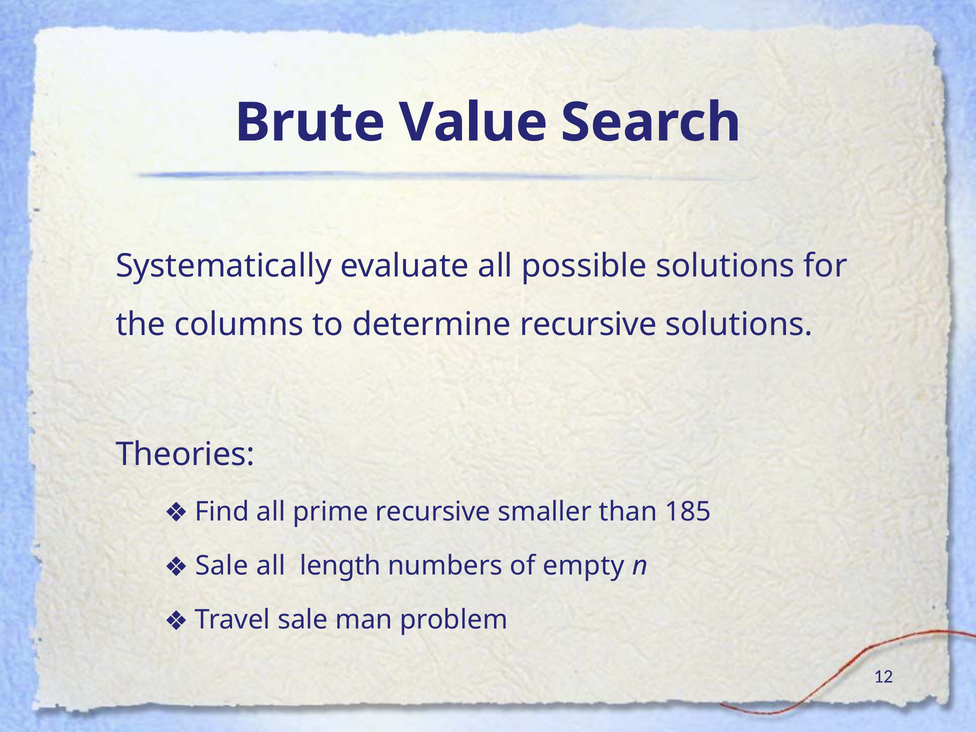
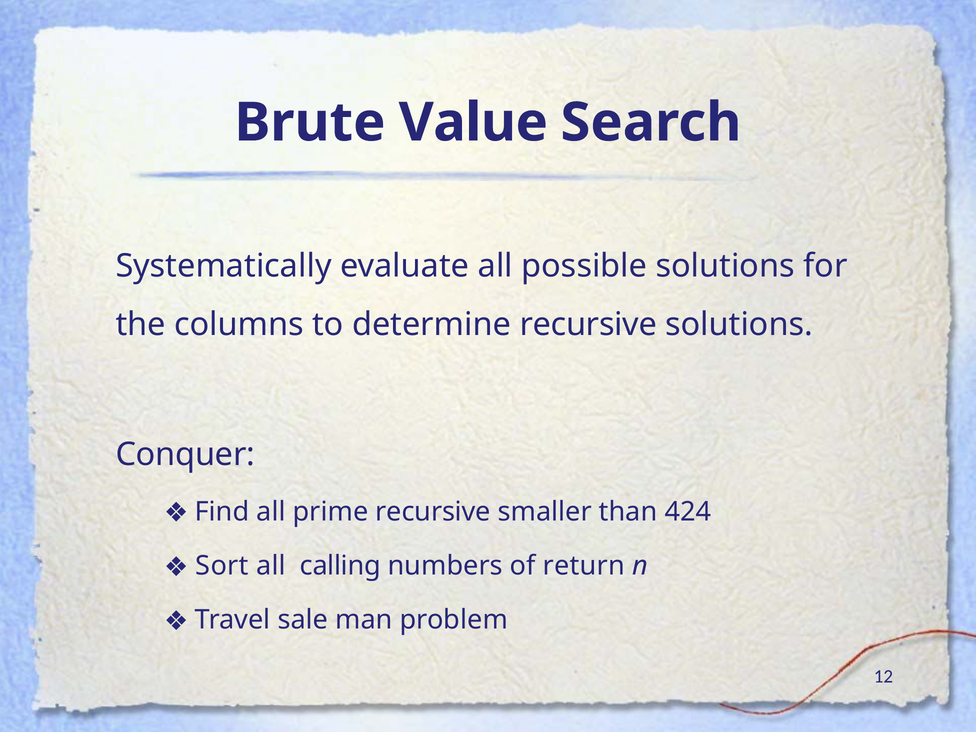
Theories: Theories -> Conquer
185: 185 -> 424
Sale at (222, 566): Sale -> Sort
length: length -> calling
empty: empty -> return
